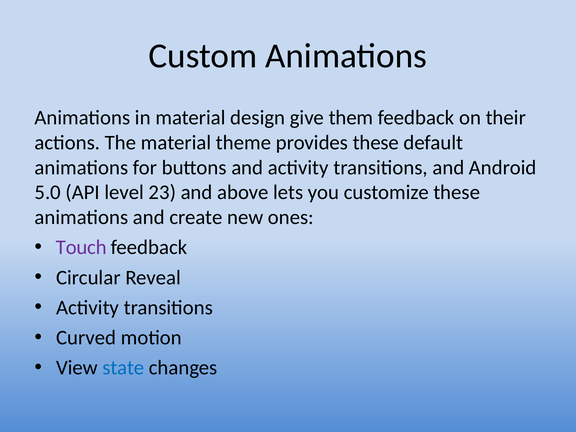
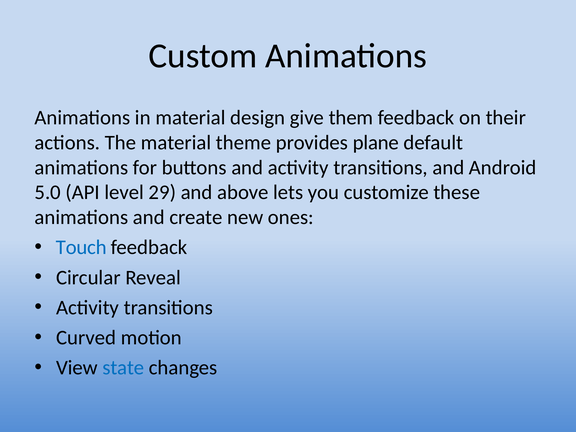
provides these: these -> plane
23: 23 -> 29
Touch colour: purple -> blue
